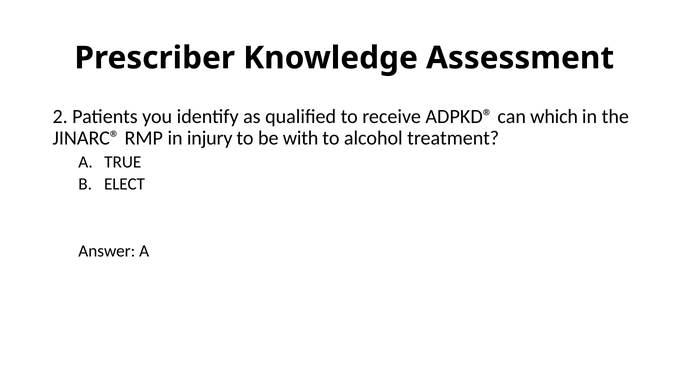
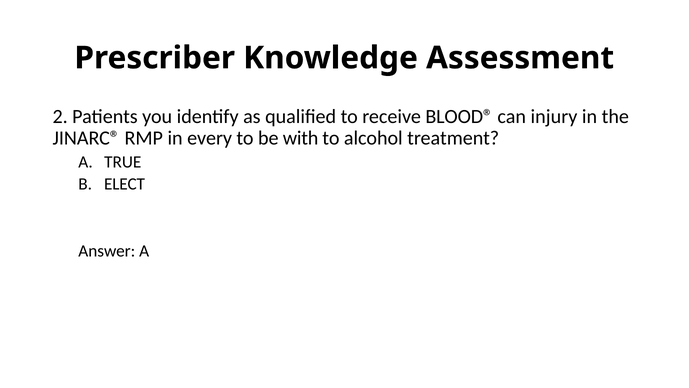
ADPKD®: ADPKD® -> BLOOD®
which: which -> injury
injury: injury -> every
